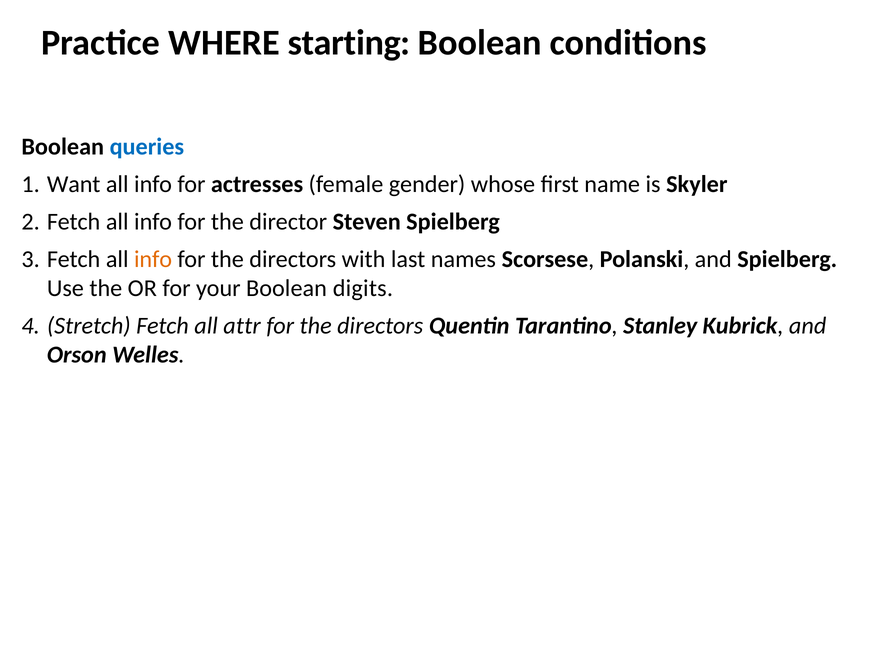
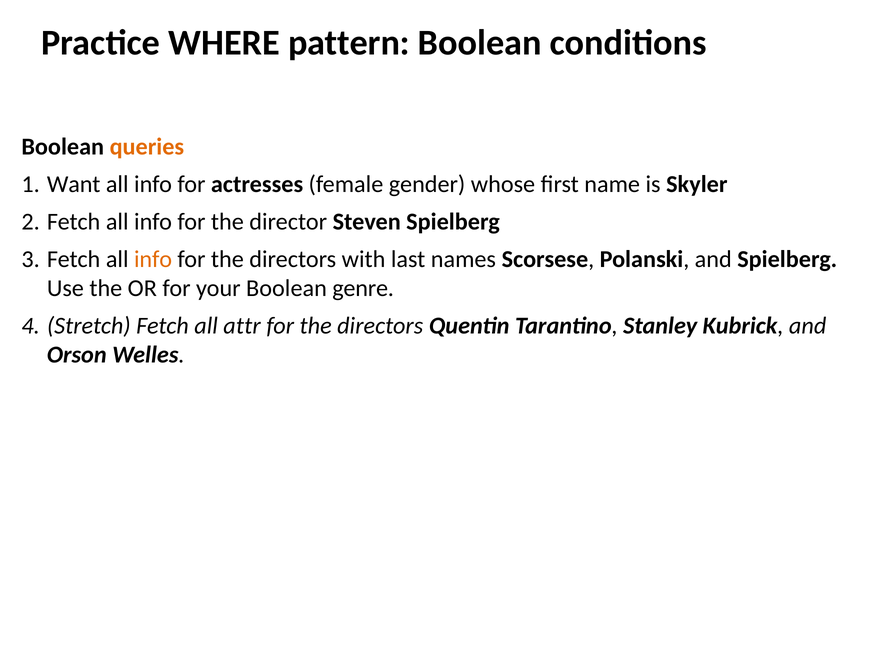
starting: starting -> pattern
queries colour: blue -> orange
digits: digits -> genre
